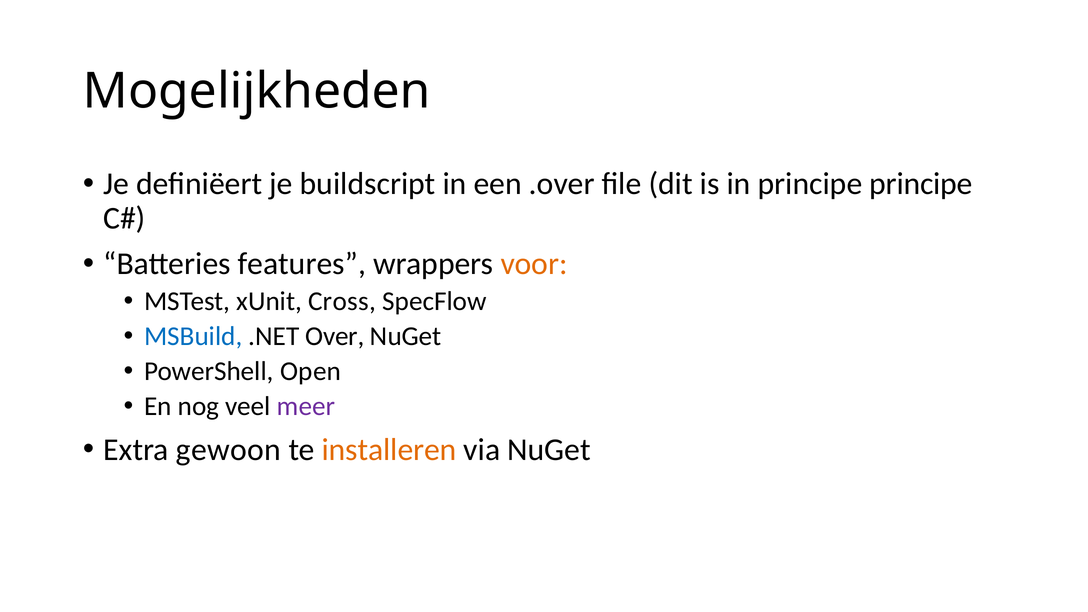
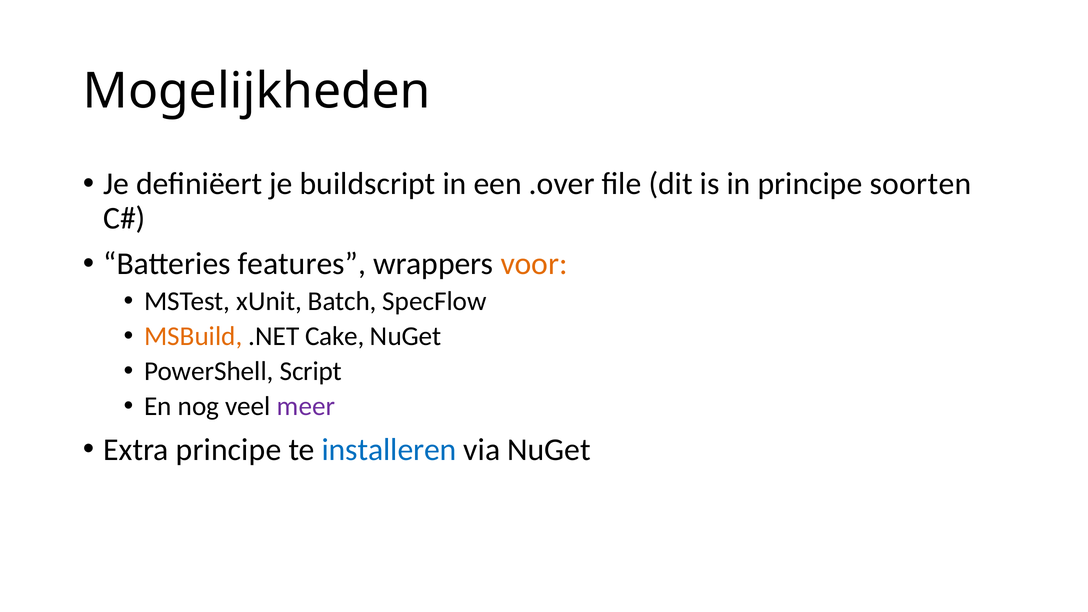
principe principe: principe -> soorten
Cross: Cross -> Batch
MSBuild colour: blue -> orange
Over: Over -> Cake
Open: Open -> Script
Extra gewoon: gewoon -> principe
installeren colour: orange -> blue
